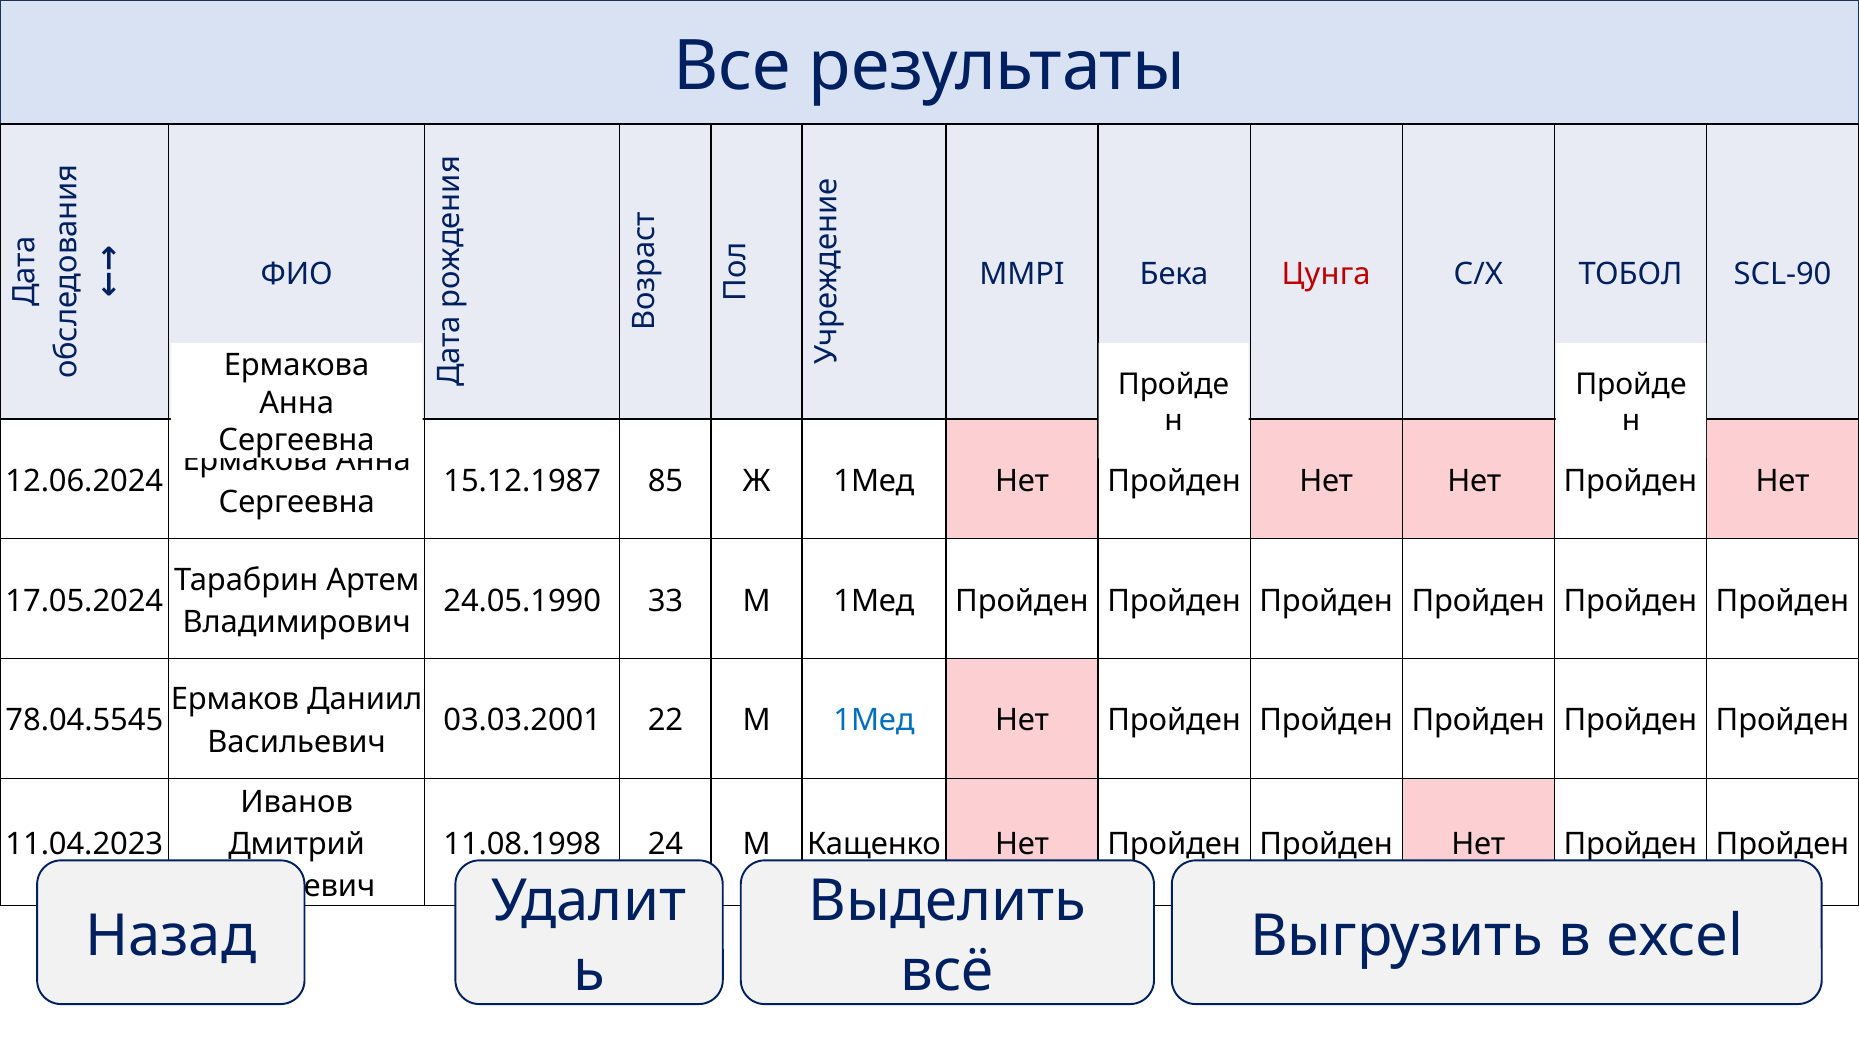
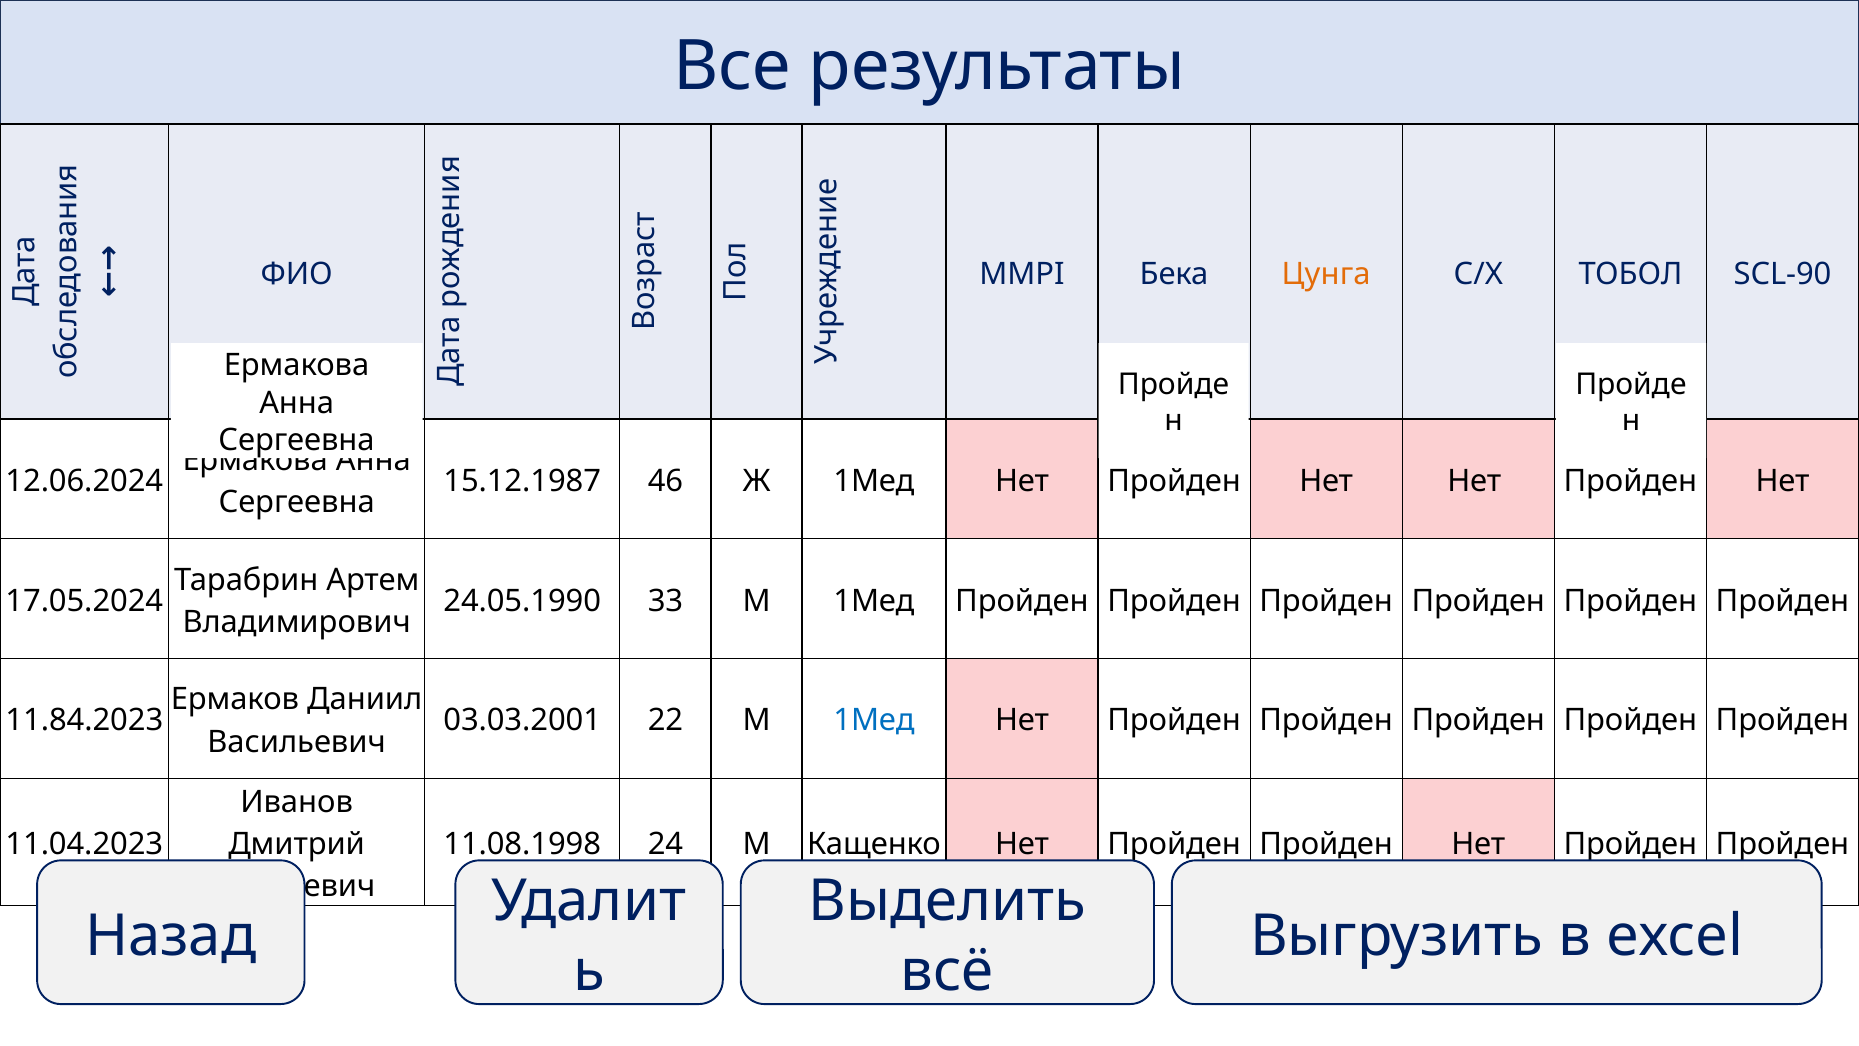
Цунга colour: red -> orange
85: 85 -> 46
78.04.5545: 78.04.5545 -> 11.84.2023
